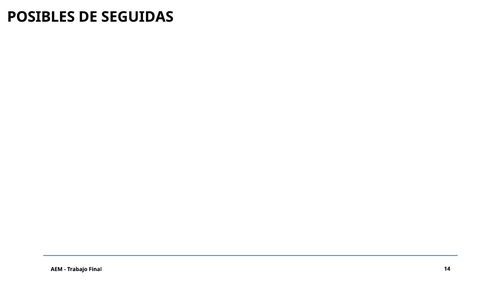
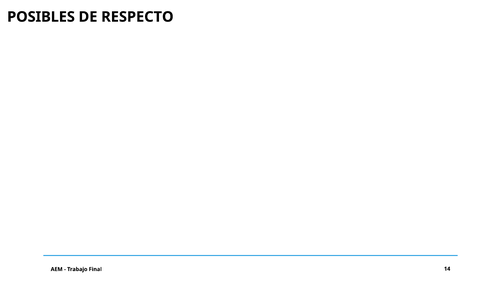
SEGUIDAS: SEGUIDAS -> RESPECTO
